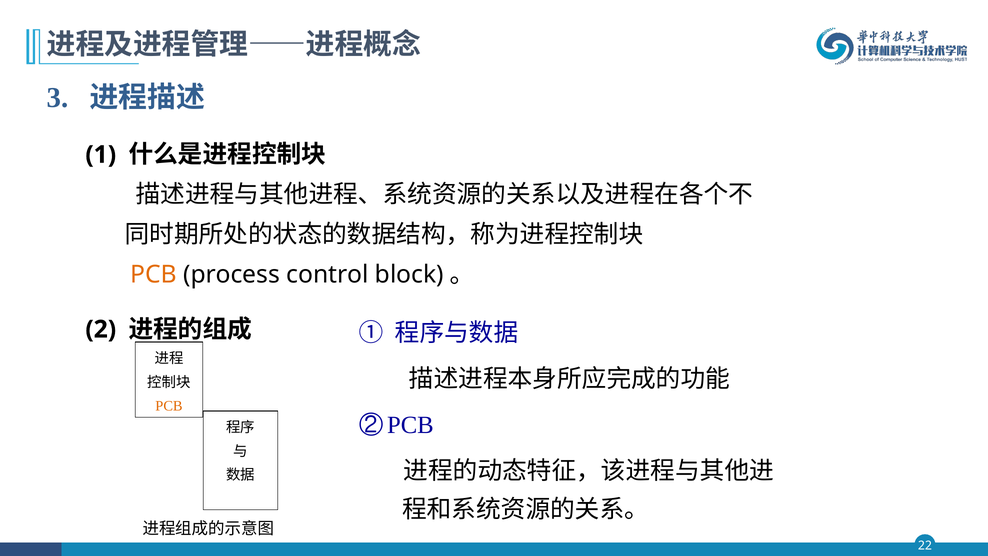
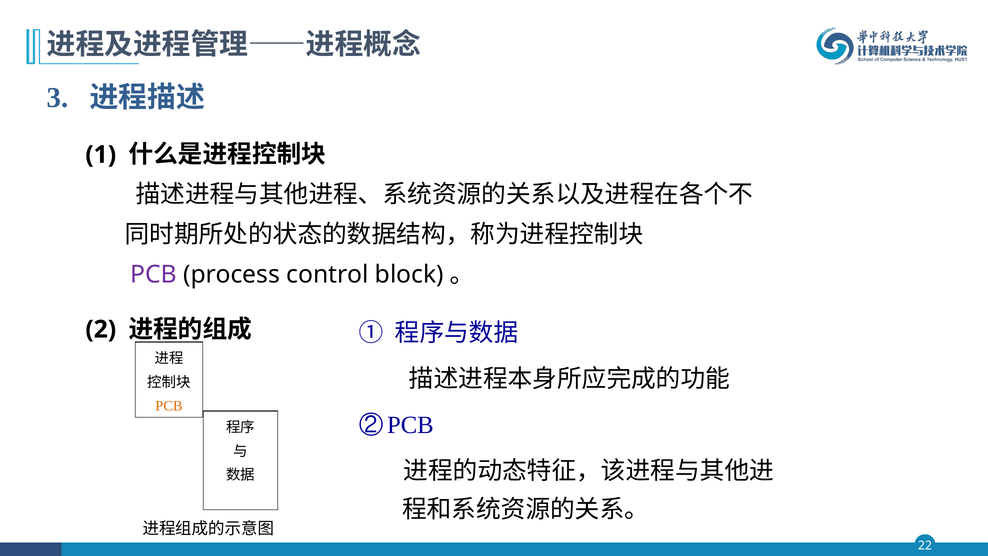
PCB at (154, 274) colour: orange -> purple
